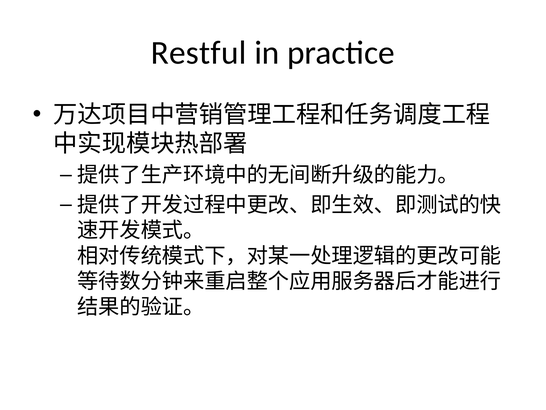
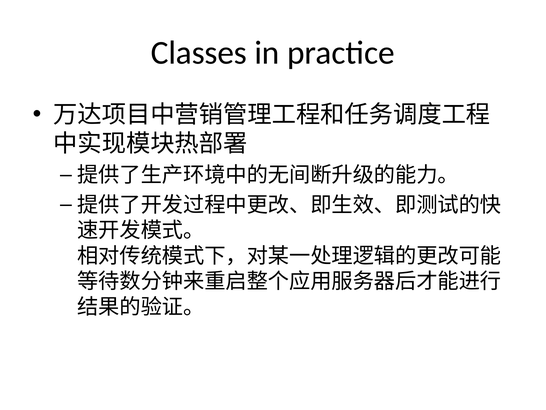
Restful: Restful -> Classes
